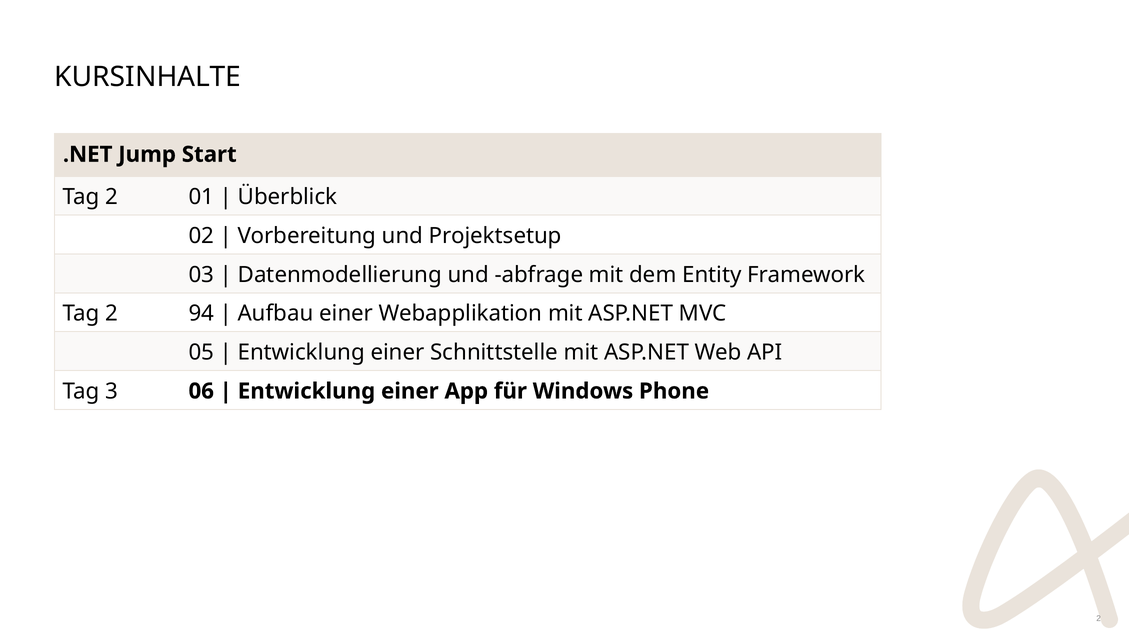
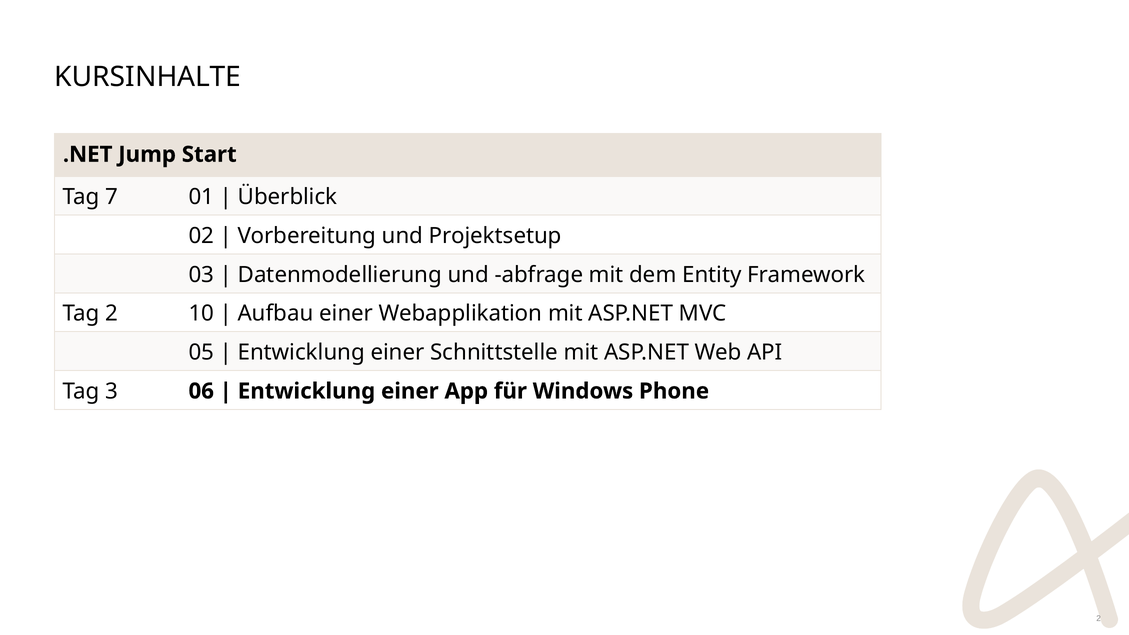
2 at (112, 197): 2 -> 7
94: 94 -> 10
